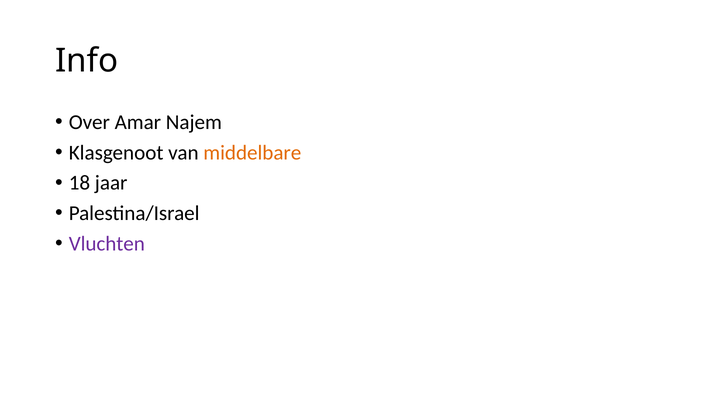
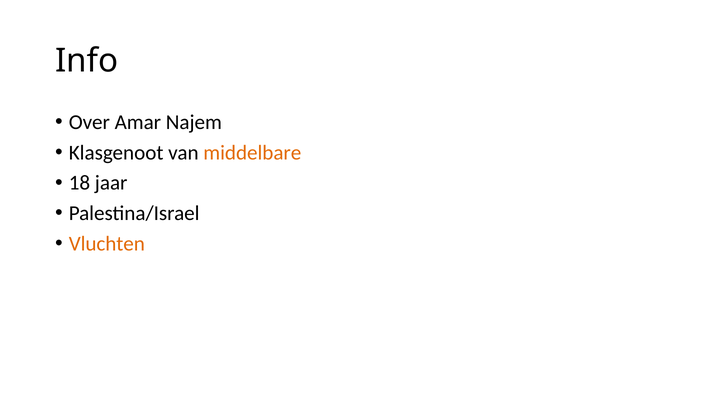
Vluchten colour: purple -> orange
